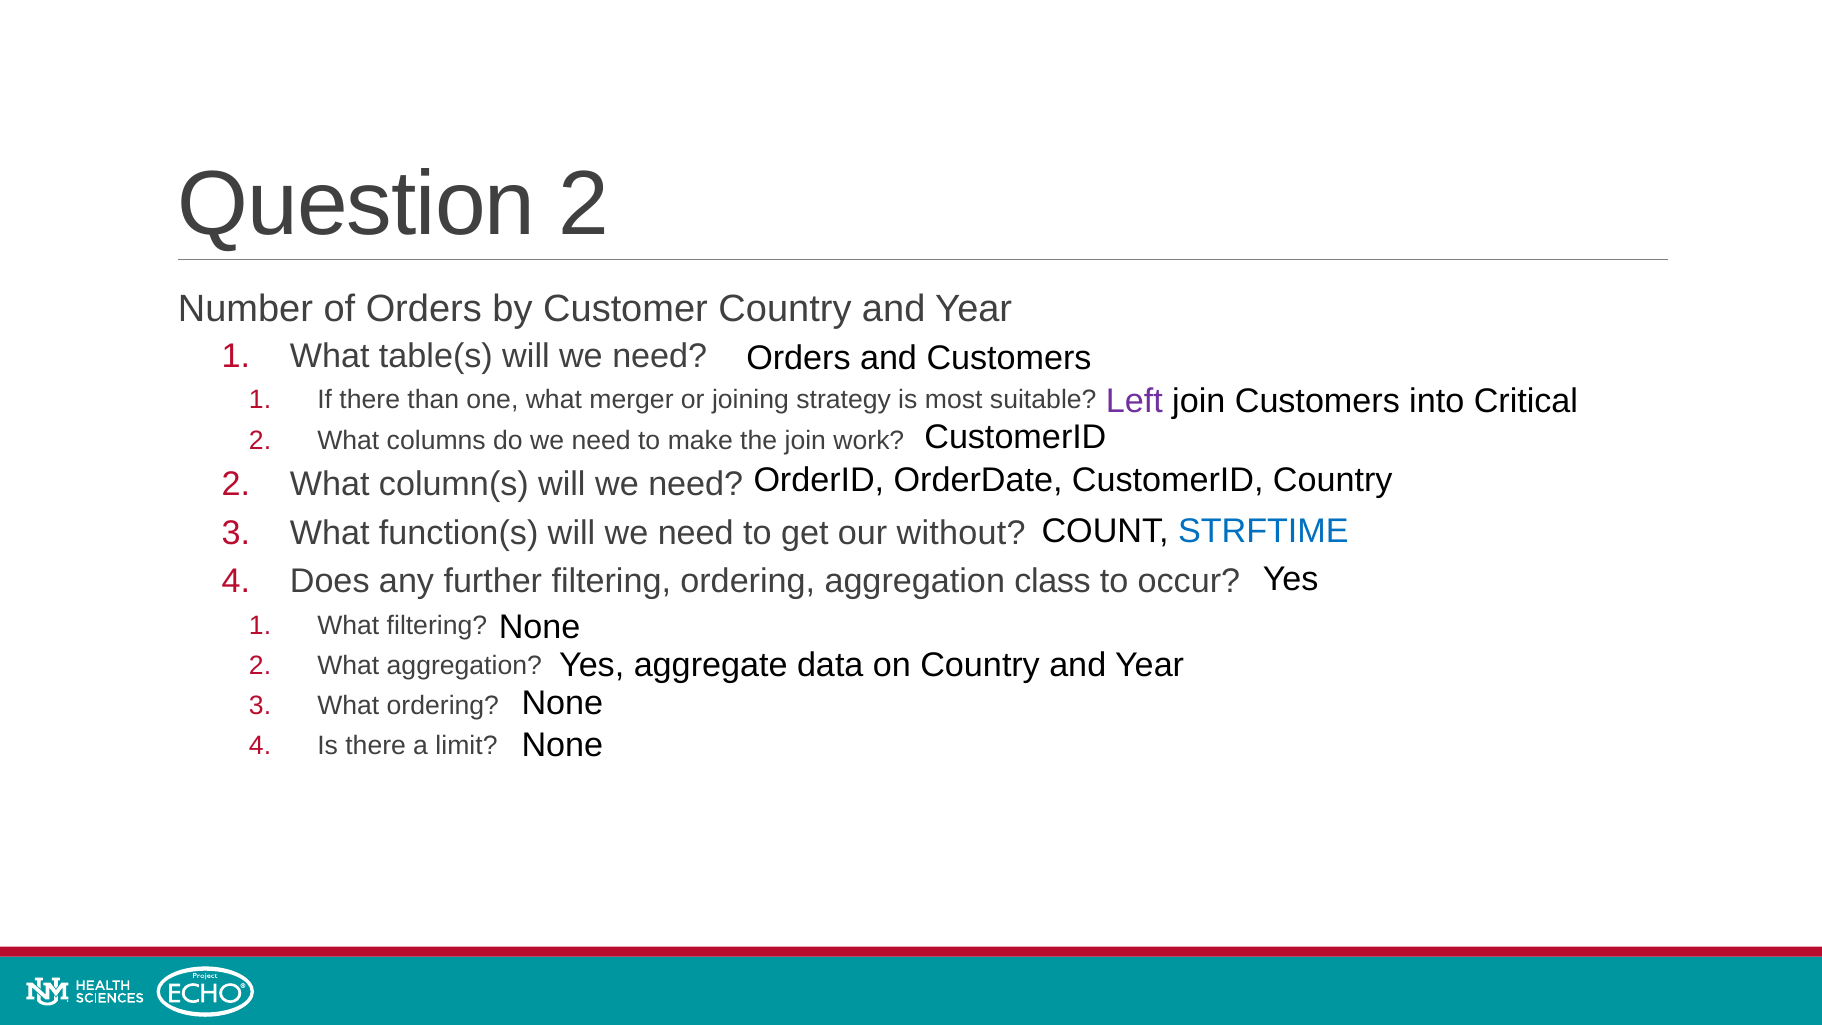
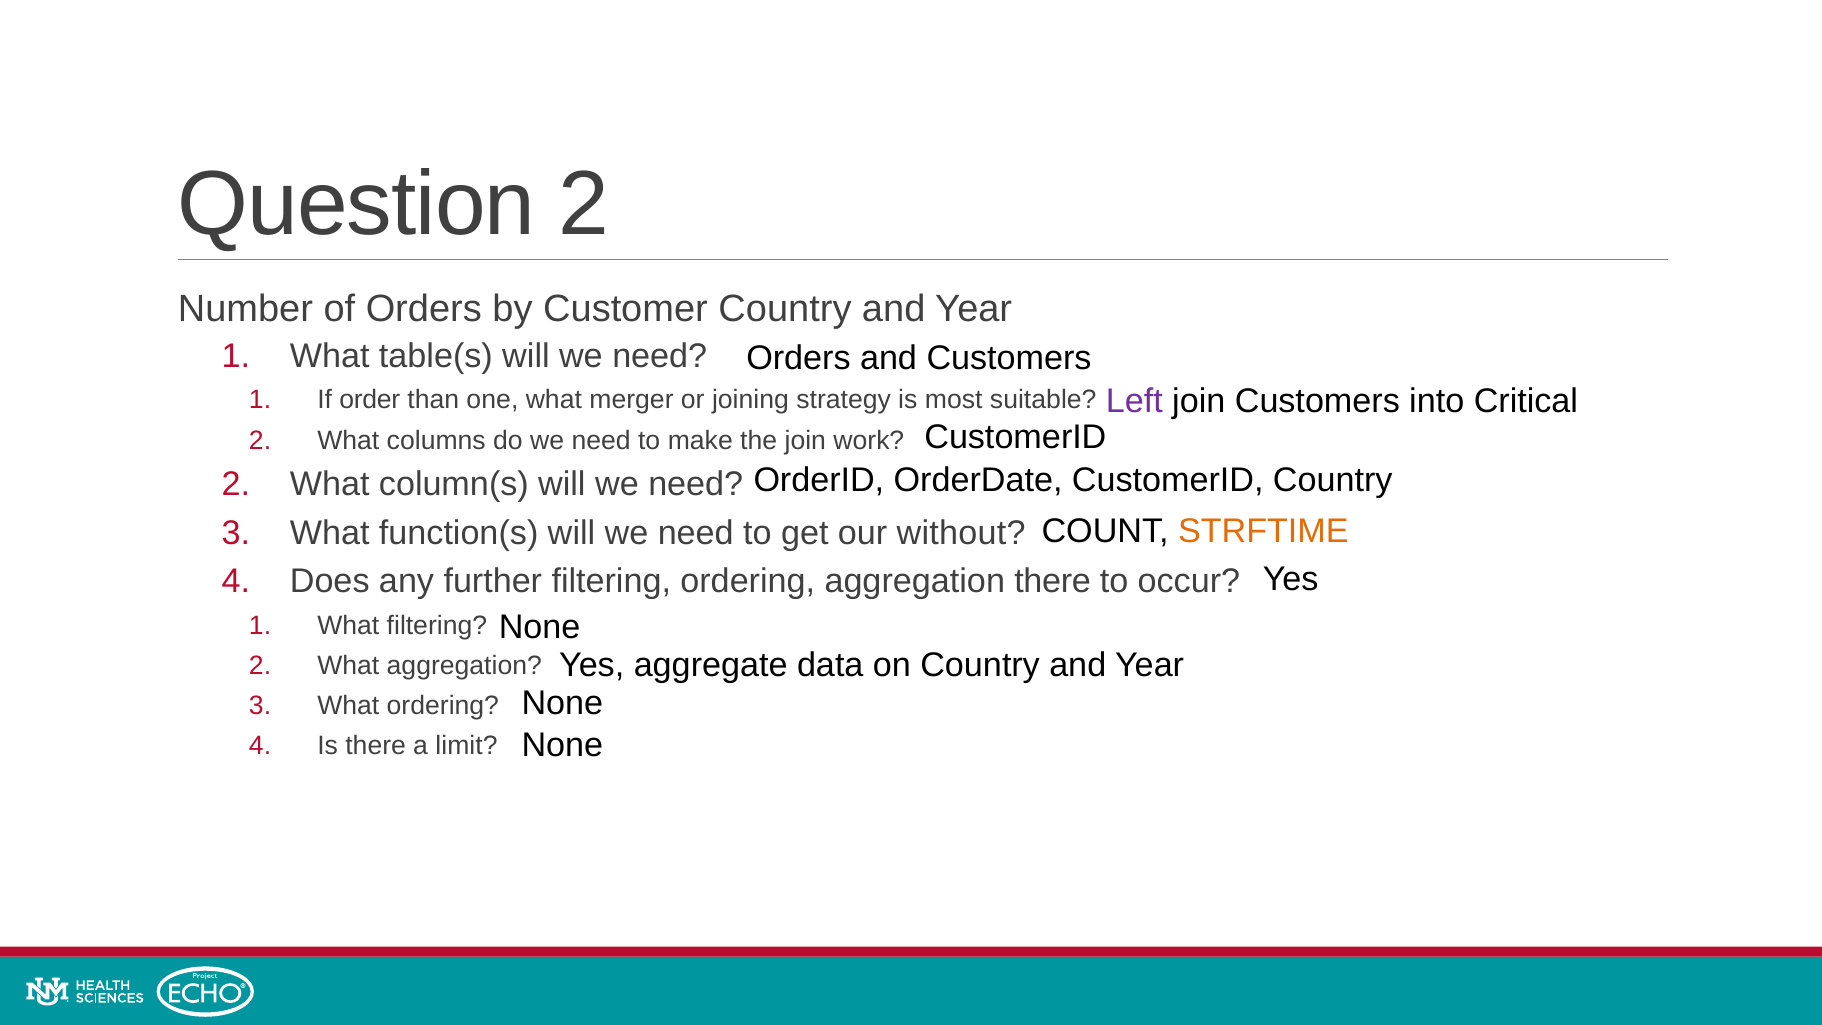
If there: there -> order
STRFTIME colour: blue -> orange
aggregation class: class -> there
